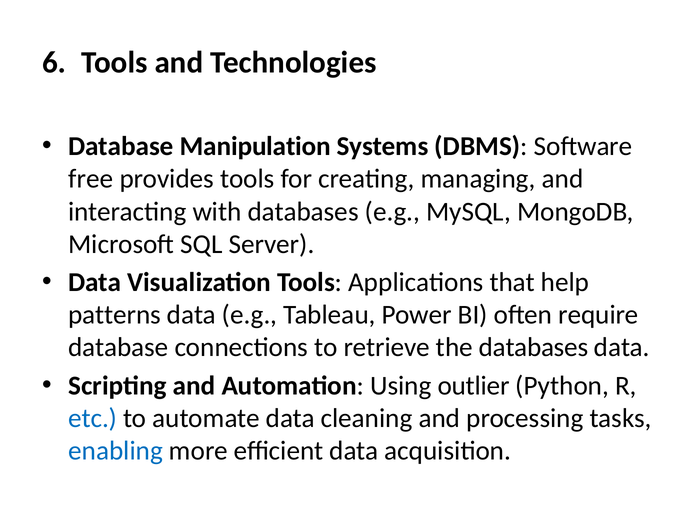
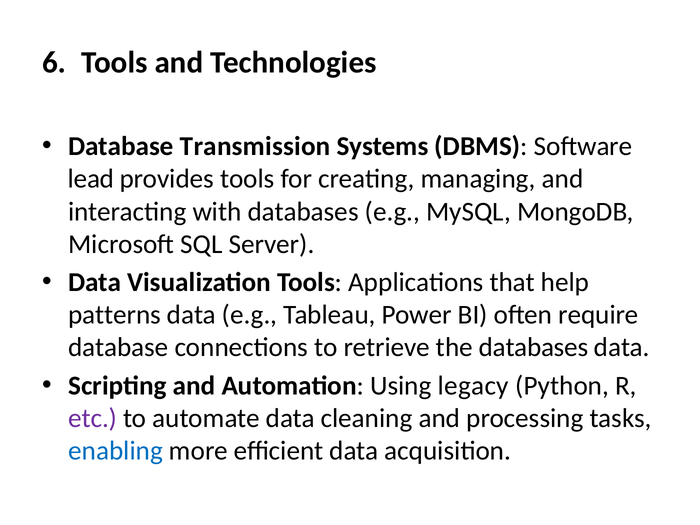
Manipulation: Manipulation -> Transmission
free: free -> lead
outlier: outlier -> legacy
etc colour: blue -> purple
